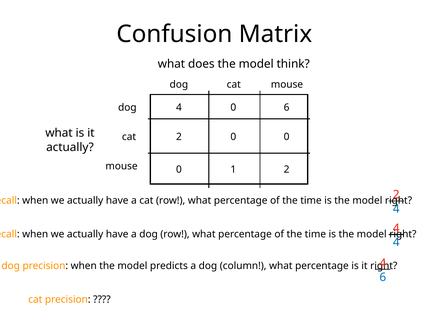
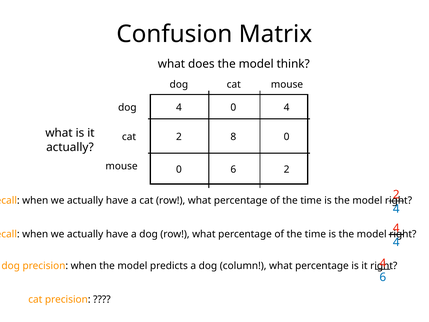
0 6: 6 -> 4
2 0: 0 -> 8
0 1: 1 -> 6
